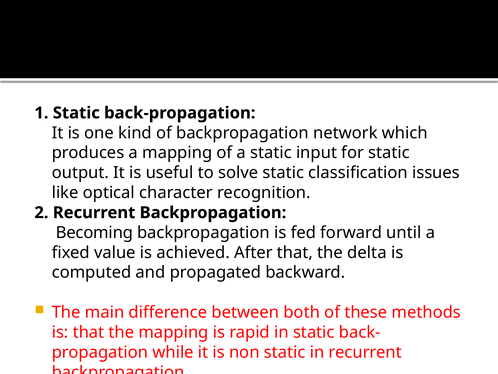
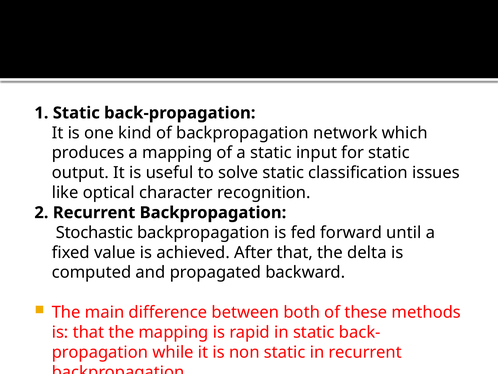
Becoming: Becoming -> Stochastic
